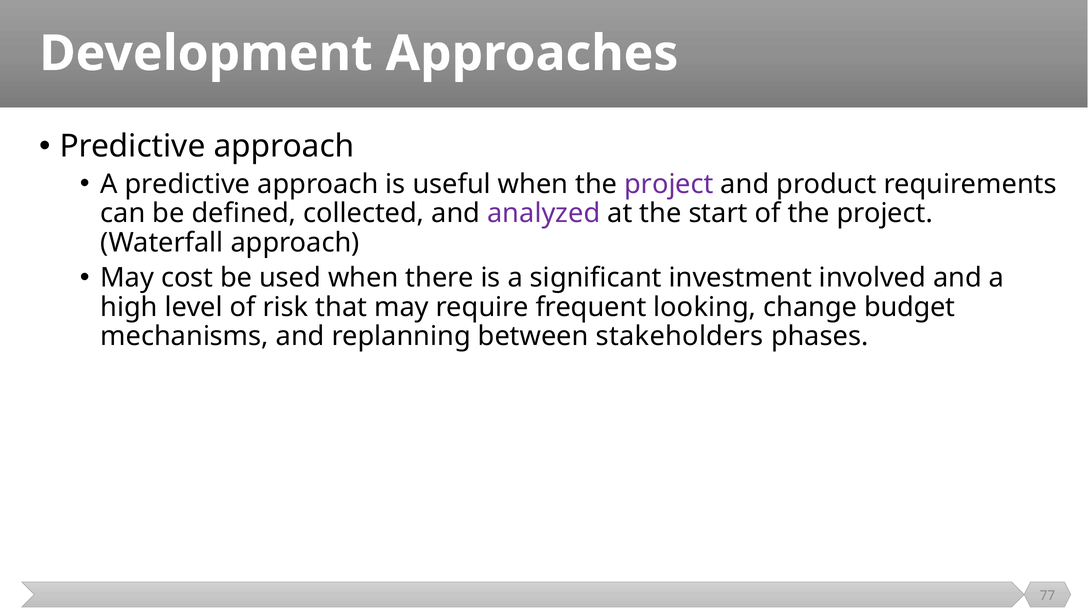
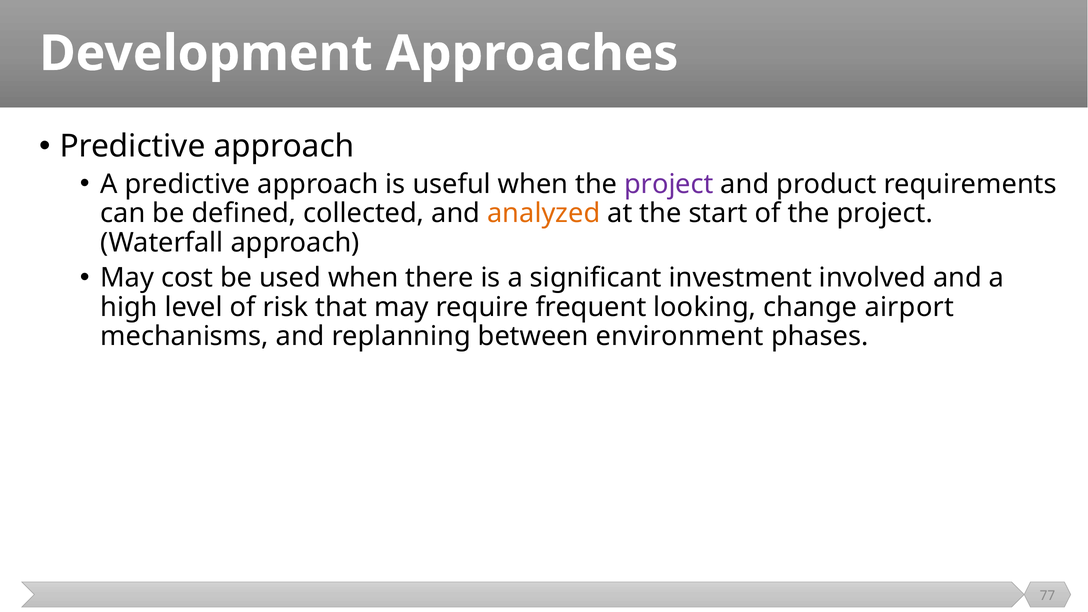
analyzed colour: purple -> orange
budget: budget -> airport
stakeholders: stakeholders -> environment
